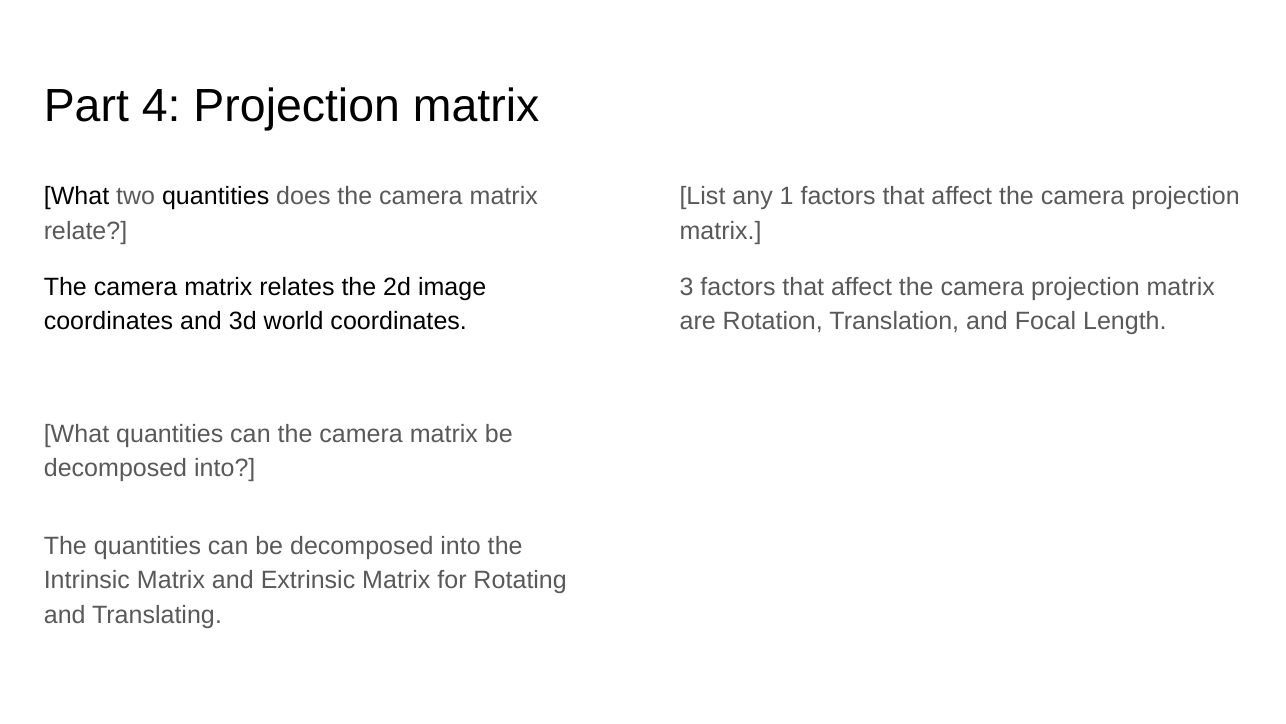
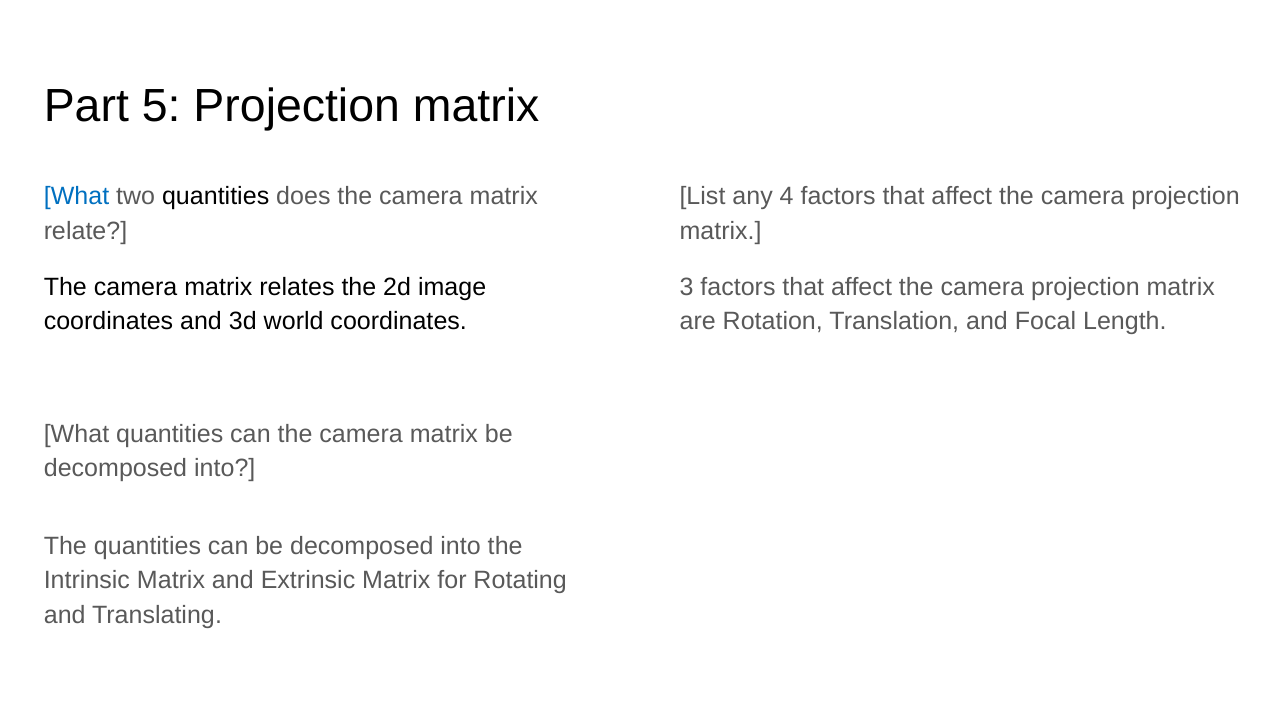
4: 4 -> 5
What at (77, 196) colour: black -> blue
1: 1 -> 4
